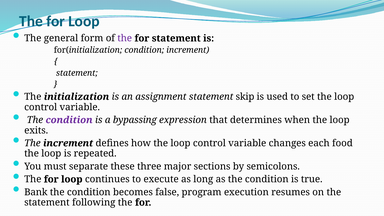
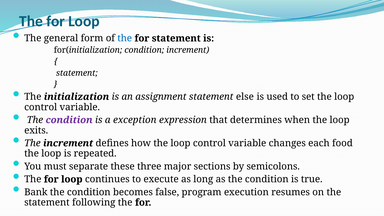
the at (125, 38) colour: purple -> blue
skip: skip -> else
bypassing: bypassing -> exception
